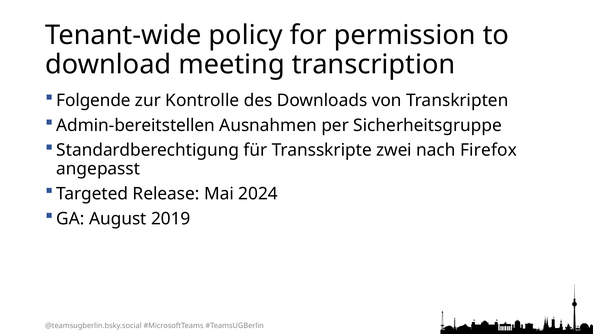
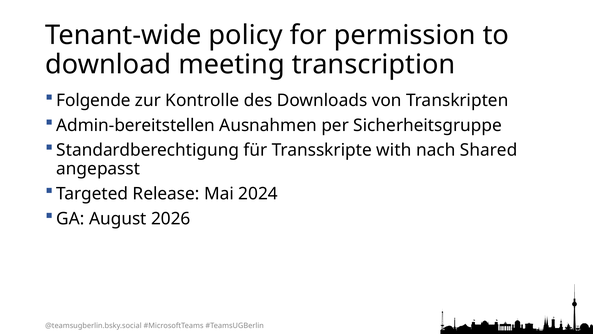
zwei: zwei -> with
Firefox: Firefox -> Shared
2019: 2019 -> 2026
